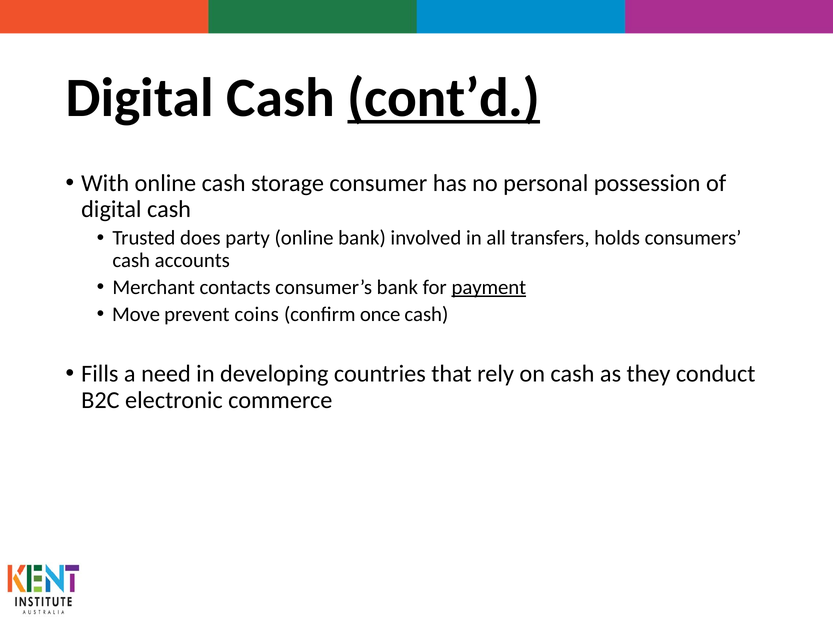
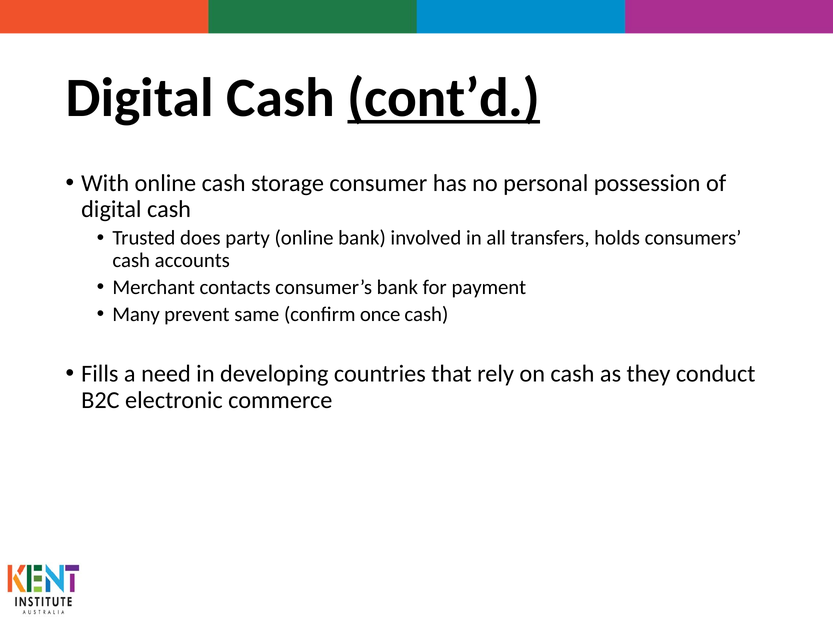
payment underline: present -> none
Move: Move -> Many
coins: coins -> same
